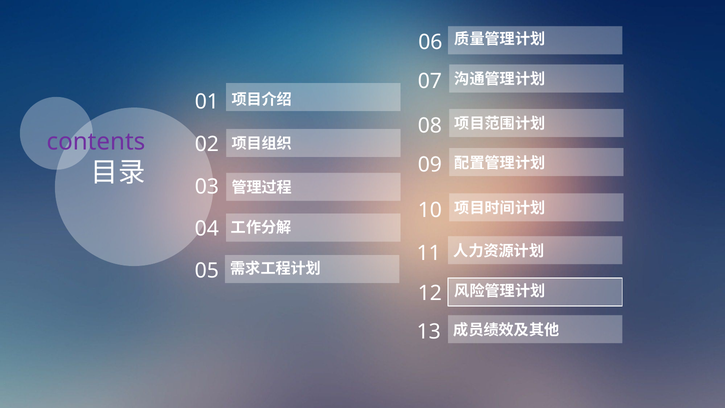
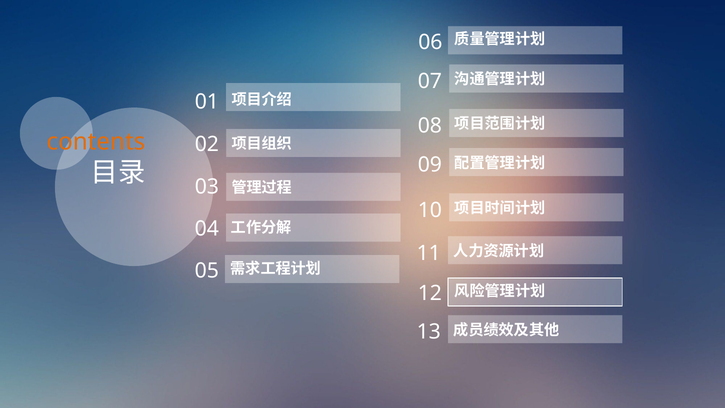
contents colour: purple -> orange
